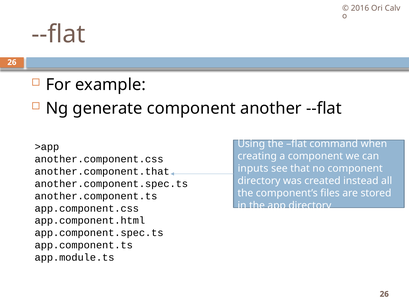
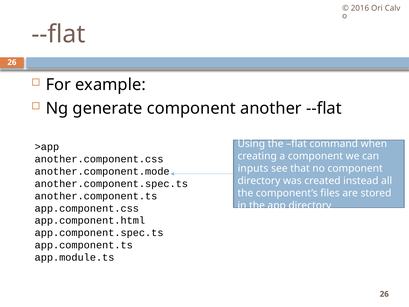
another.component.that: another.component.that -> another.component.mode
